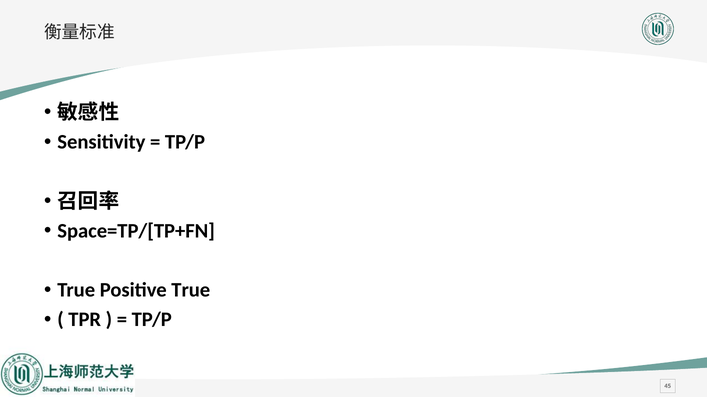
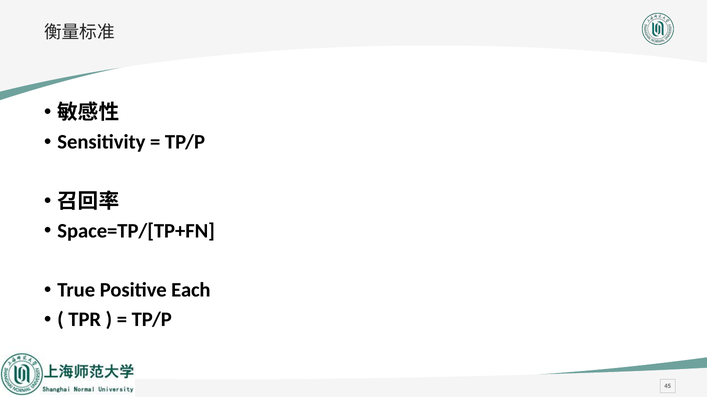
Positive True: True -> Each
